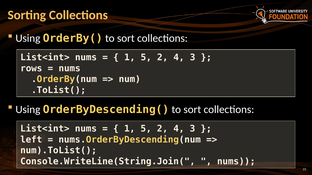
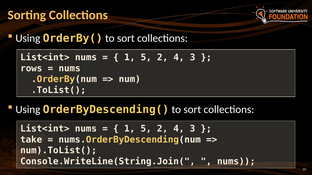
left: left -> take
